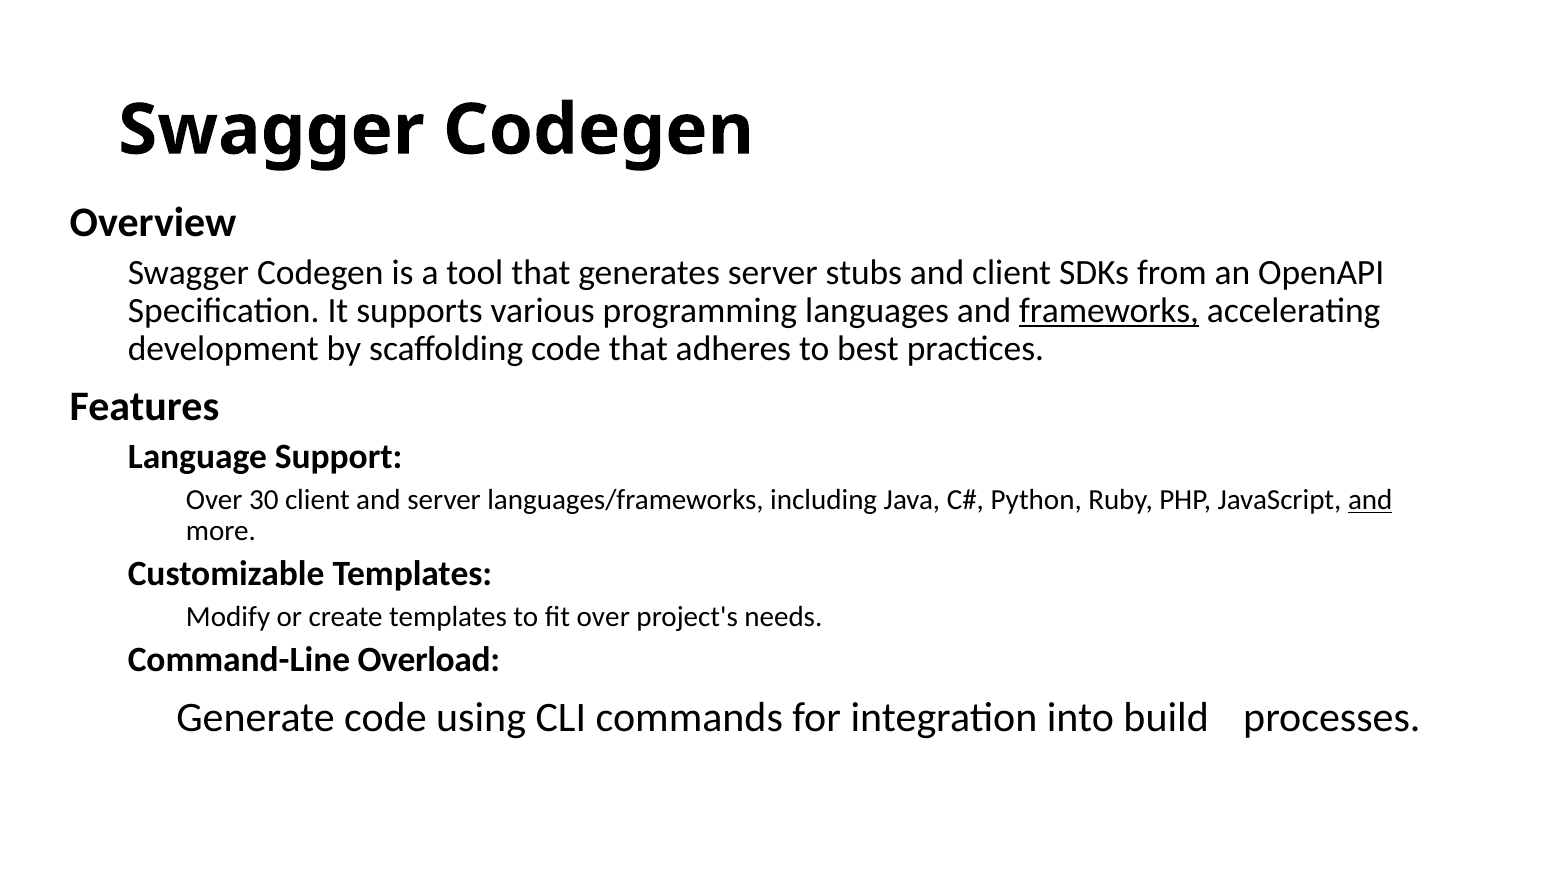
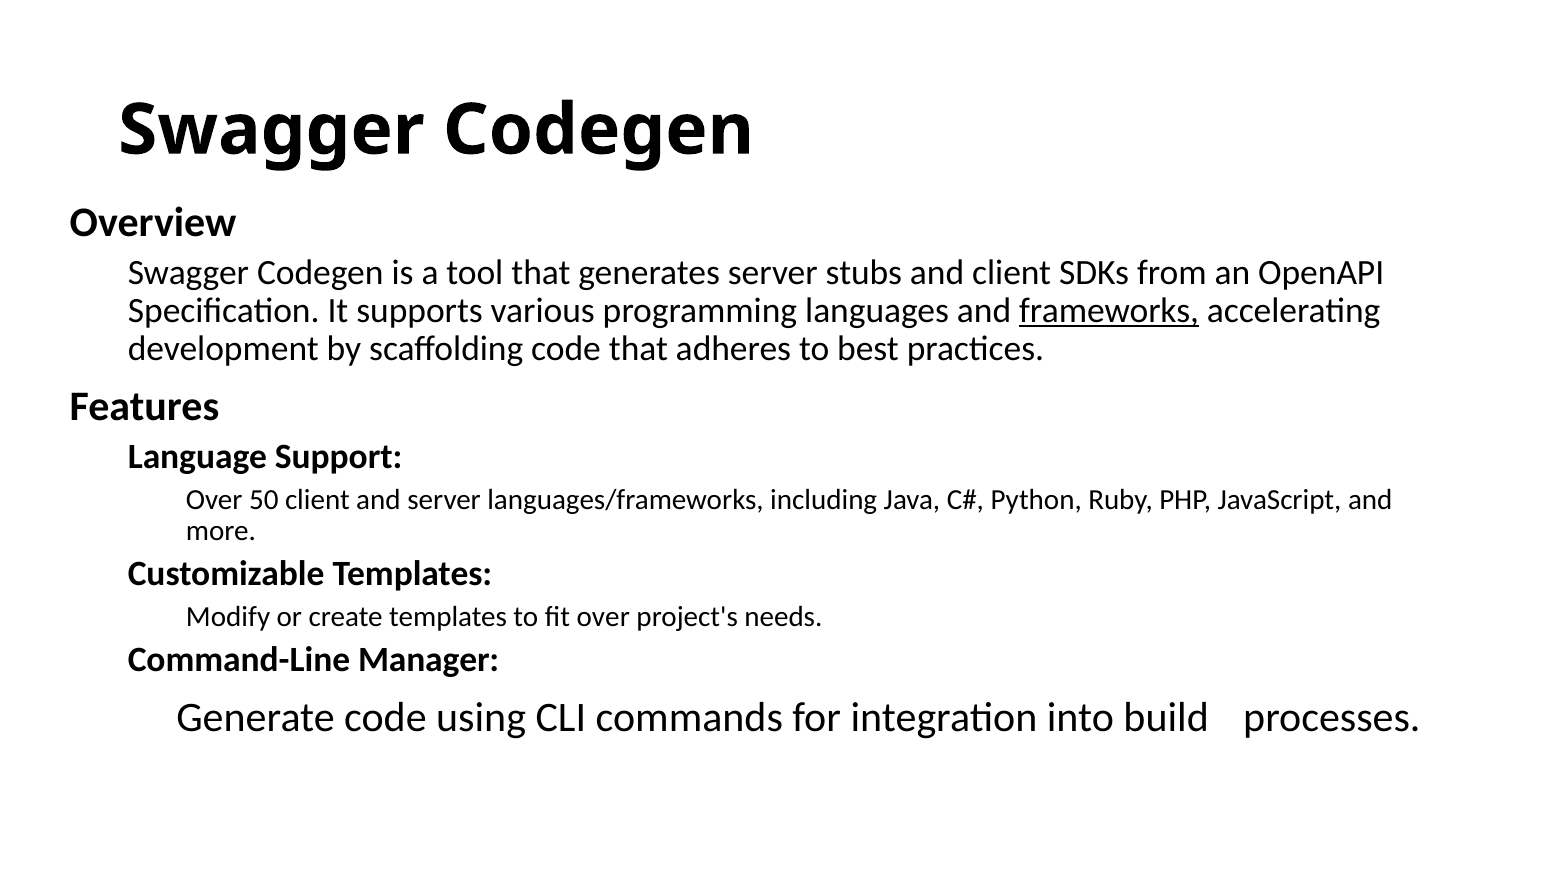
30: 30 -> 50
and at (1370, 500) underline: present -> none
Overload: Overload -> Manager
